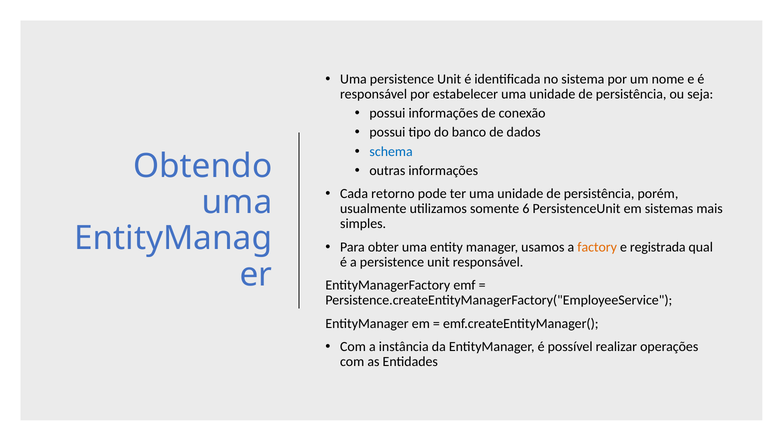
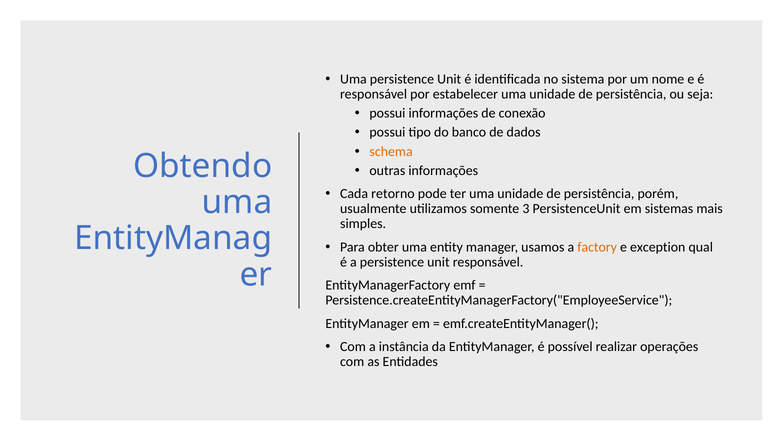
schema colour: blue -> orange
6: 6 -> 3
registrada: registrada -> exception
